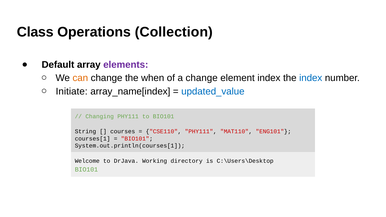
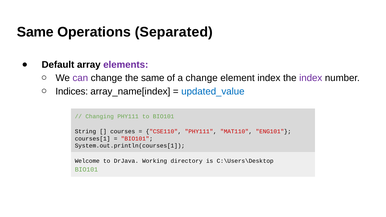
Class at (35, 32): Class -> Same
Collection: Collection -> Separated
can colour: orange -> purple
the when: when -> same
index at (311, 78) colour: blue -> purple
Initiate: Initiate -> Indices
